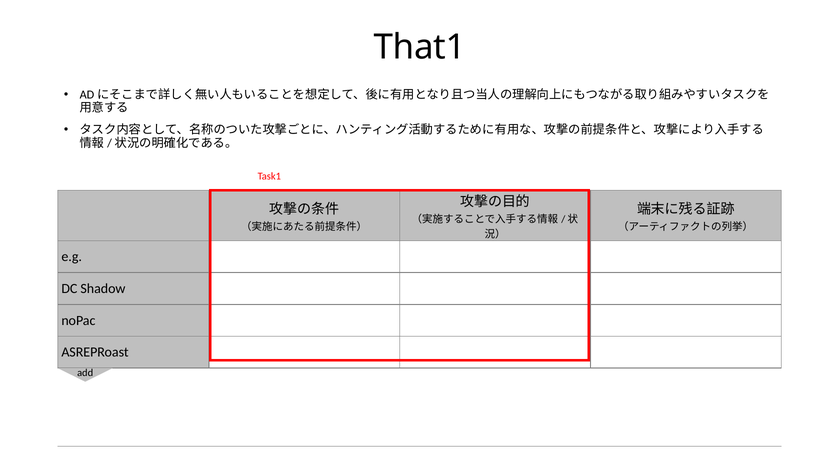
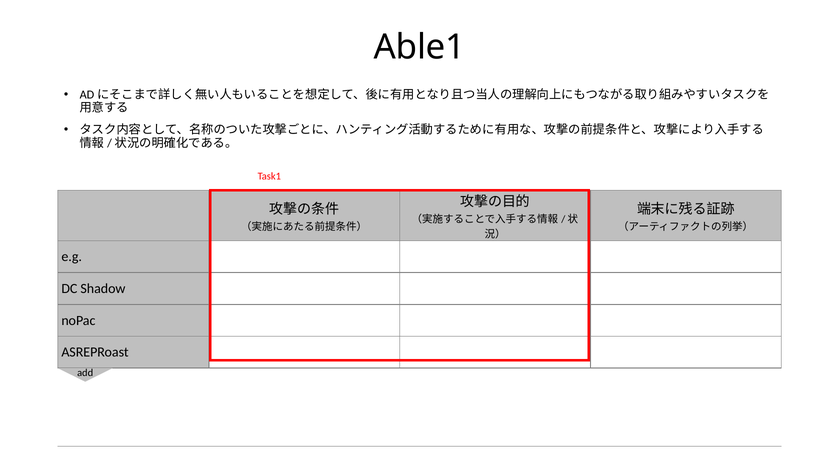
That1: That1 -> Able1
